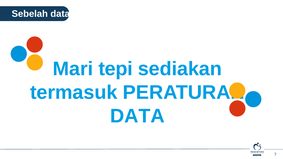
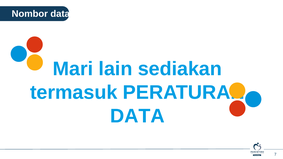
Sebelah: Sebelah -> Nombor
tepi: tepi -> lain
